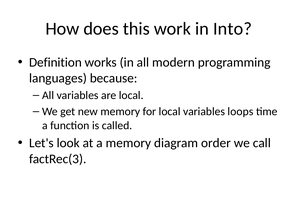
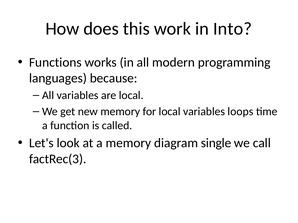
Definition: Definition -> Functions
order: order -> single
